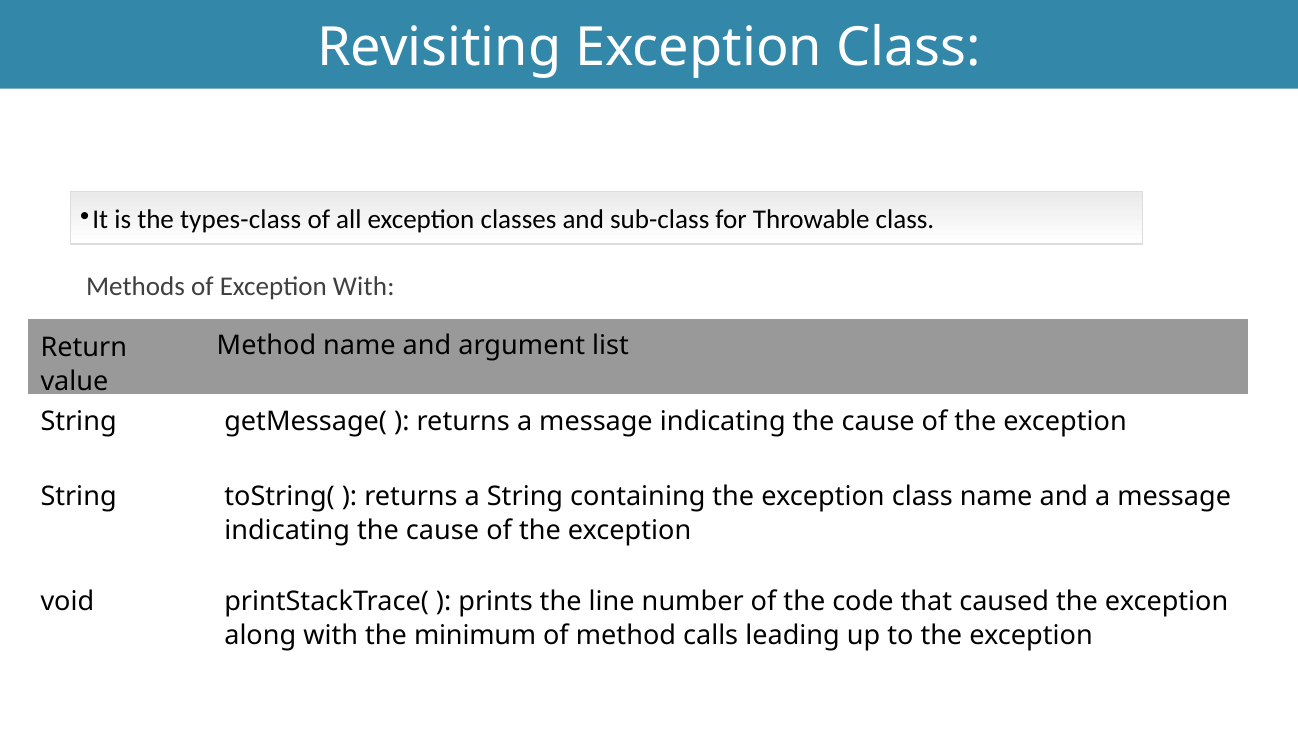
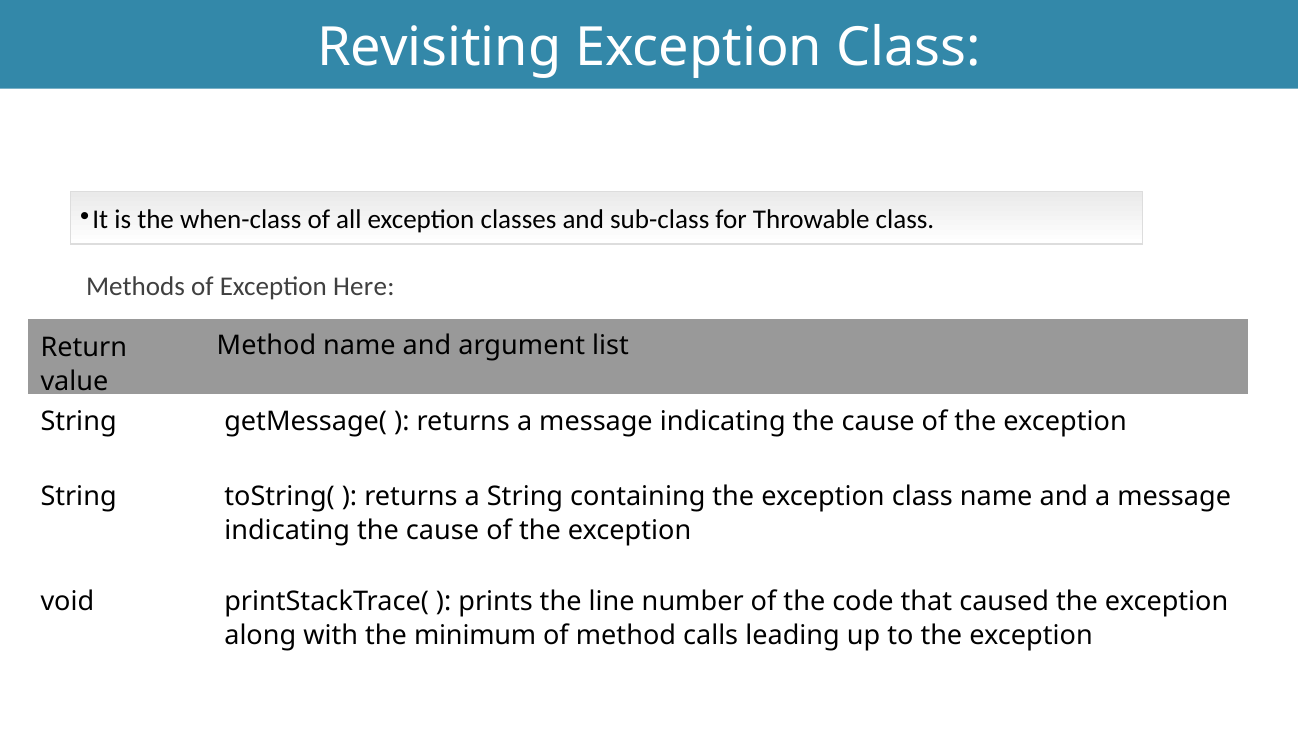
types-class: types-class -> when-class
Exception With: With -> Here
